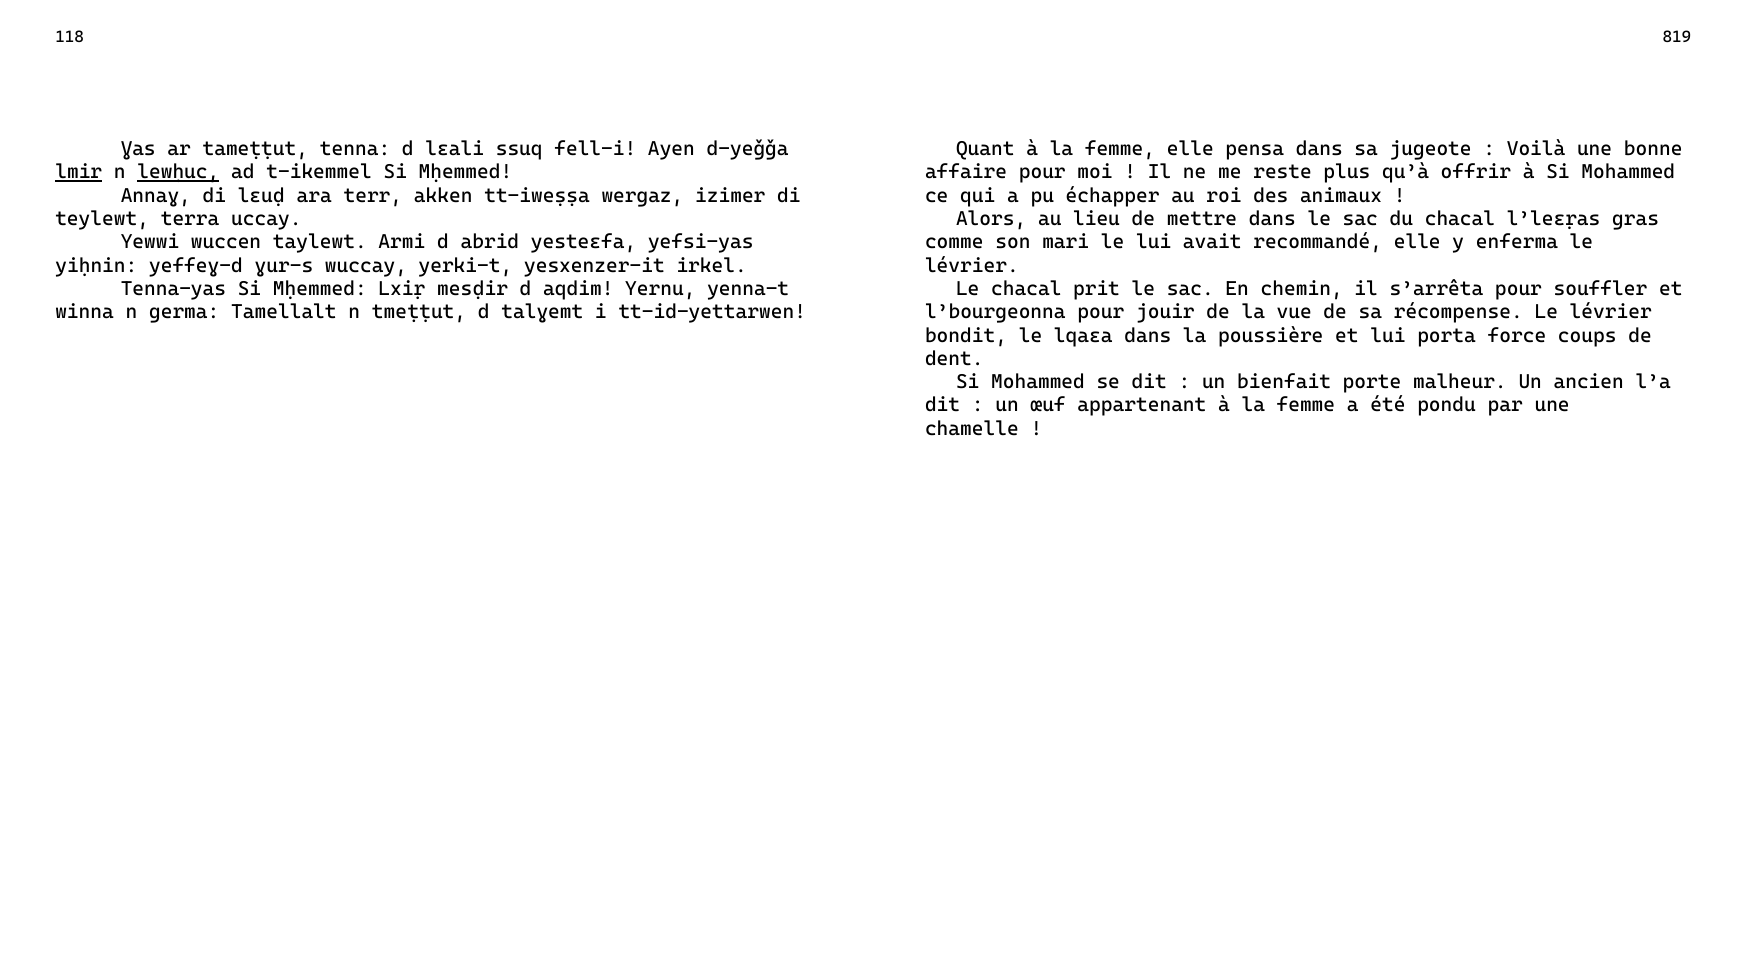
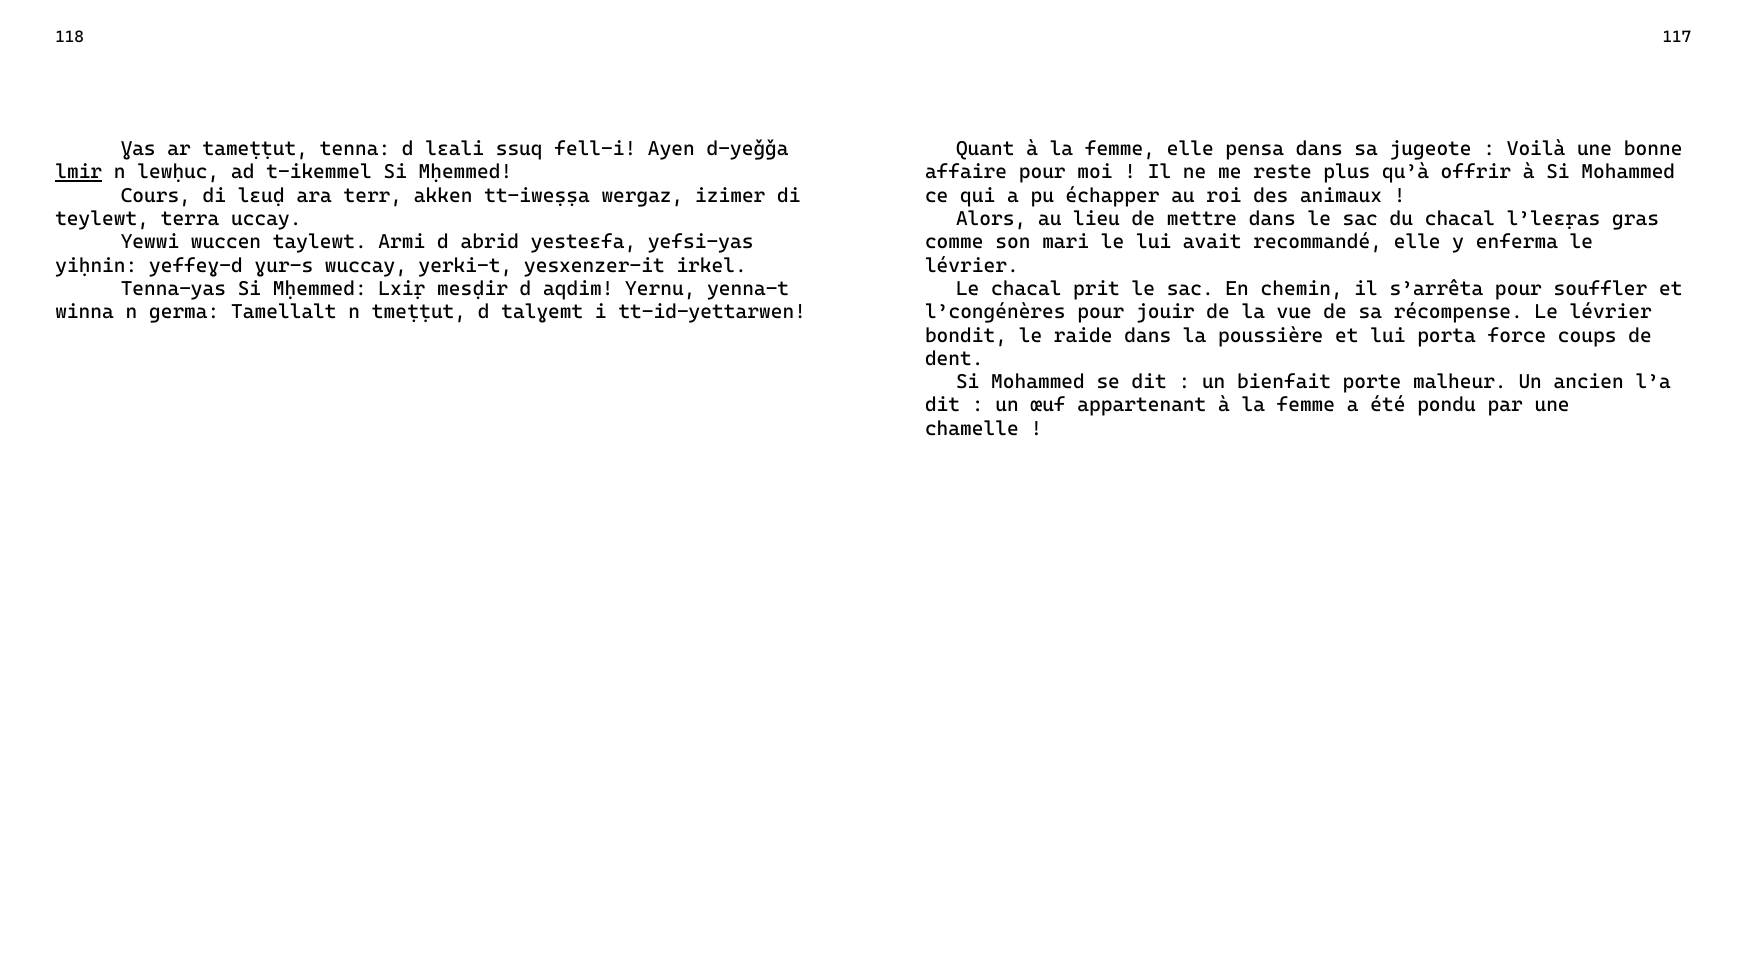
819: 819 -> 117
lewḥuc underline: present -> none
Annaɣ: Annaɣ -> Cours
l’bourgeonna: l’bourgeonna -> l’congénères
lqaɛa: lqaɛa -> raide
